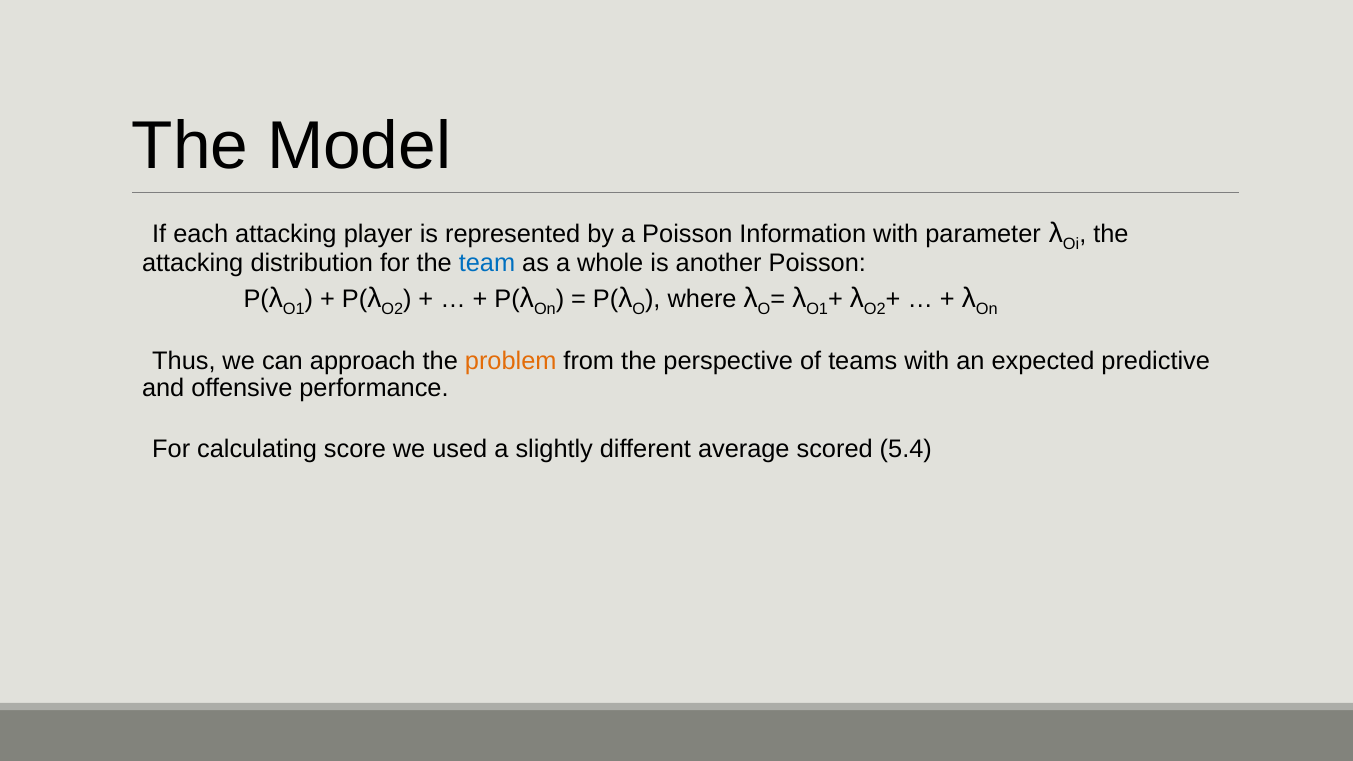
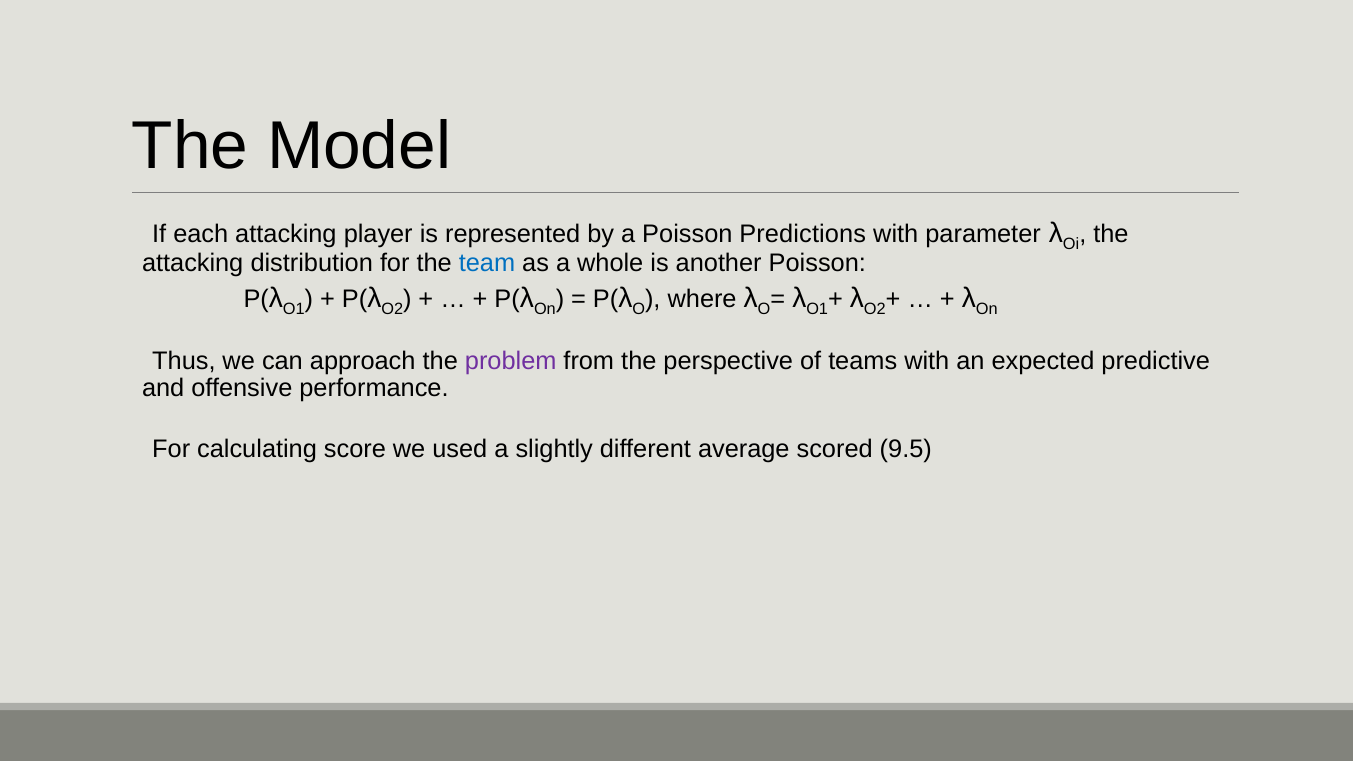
Information: Information -> Predictions
problem colour: orange -> purple
5.4: 5.4 -> 9.5
